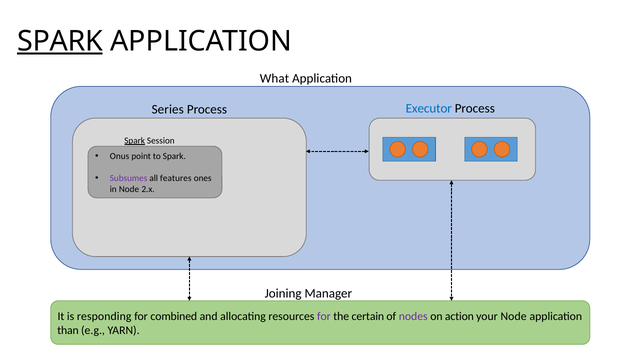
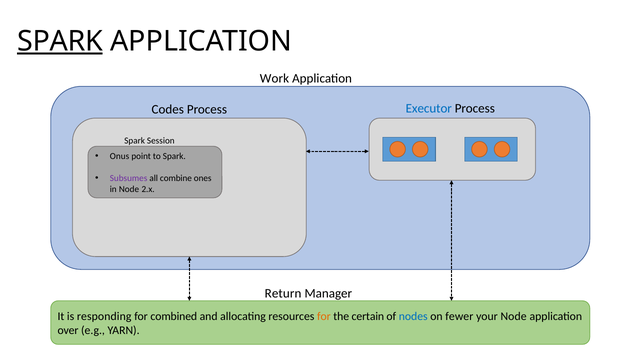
What: What -> Work
Series: Series -> Codes
Spark at (135, 140) underline: present -> none
features: features -> combine
Joining: Joining -> Return
for at (324, 316) colour: purple -> orange
nodes colour: purple -> blue
action: action -> fewer
than: than -> over
